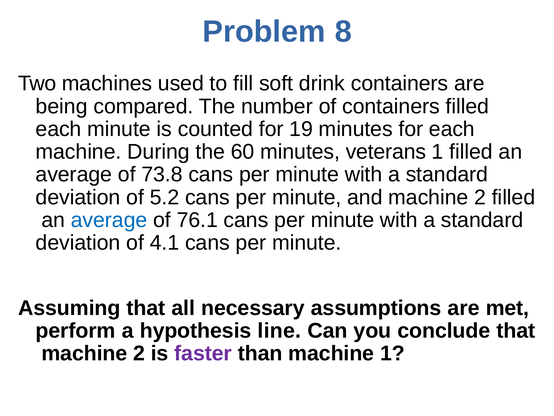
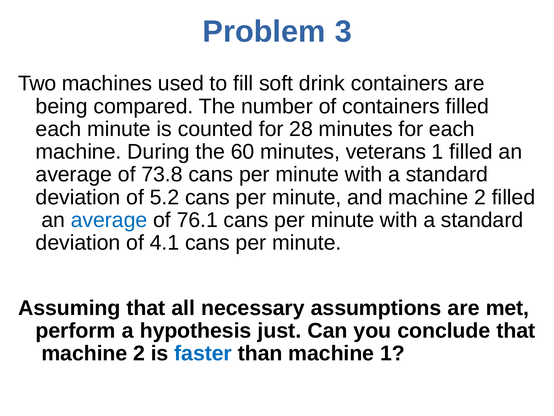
8: 8 -> 3
19: 19 -> 28
line: line -> just
faster colour: purple -> blue
